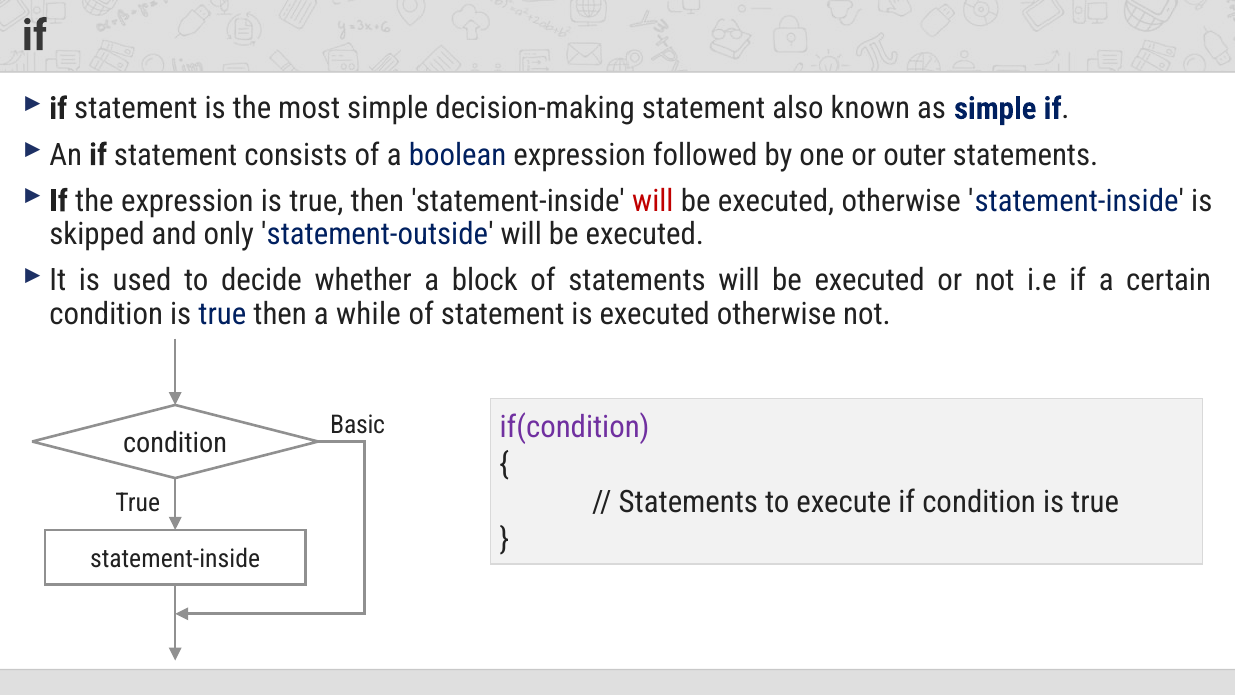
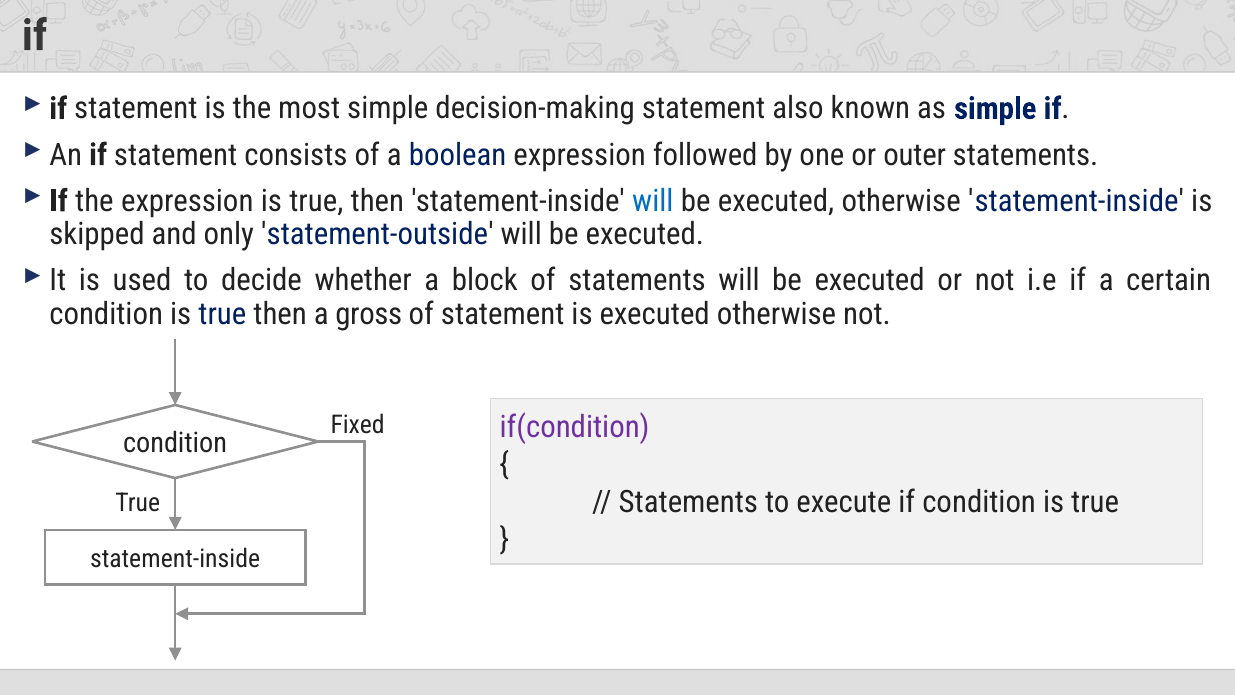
will at (653, 201) colour: red -> blue
while: while -> gross
Basic: Basic -> Fixed
